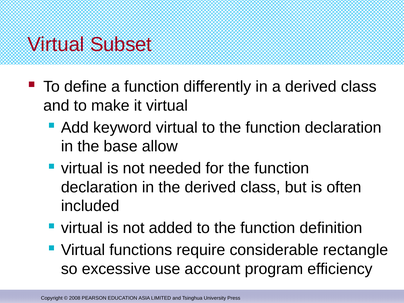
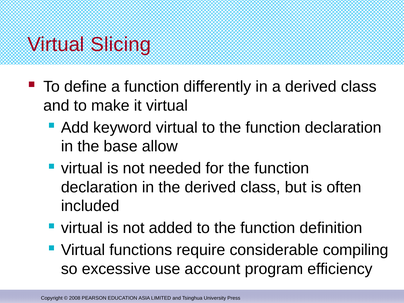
Subset: Subset -> Slicing
rectangle: rectangle -> compiling
